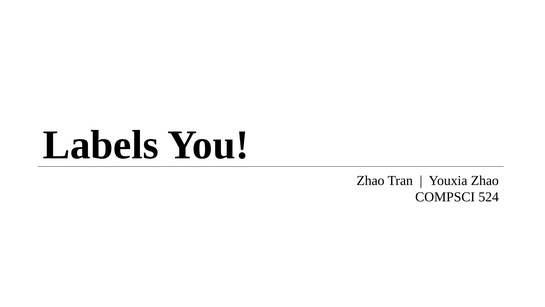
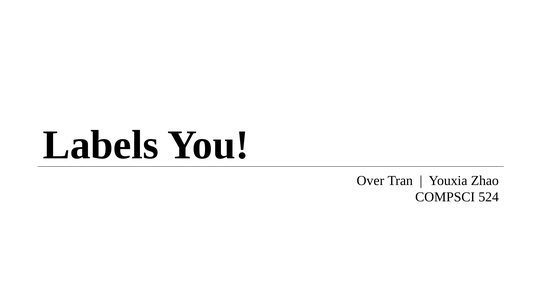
Zhao at (370, 180): Zhao -> Over
